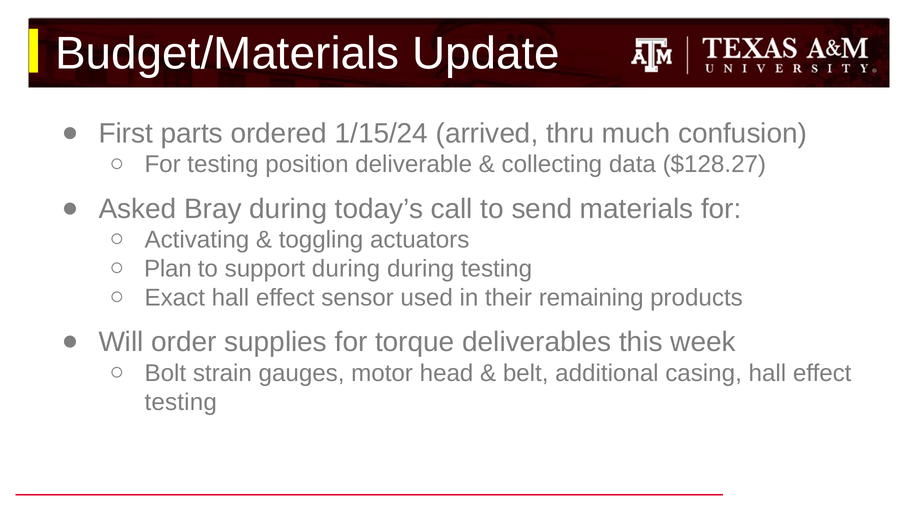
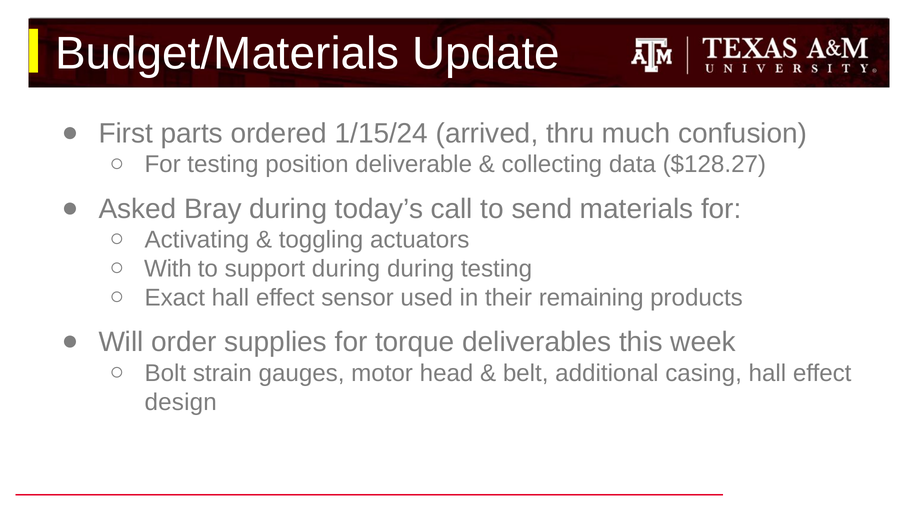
Plan: Plan -> With
testing at (181, 402): testing -> design
